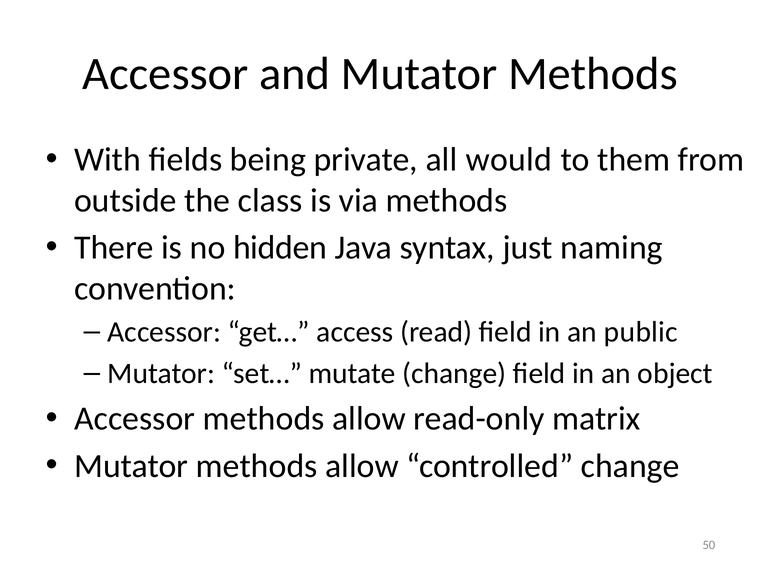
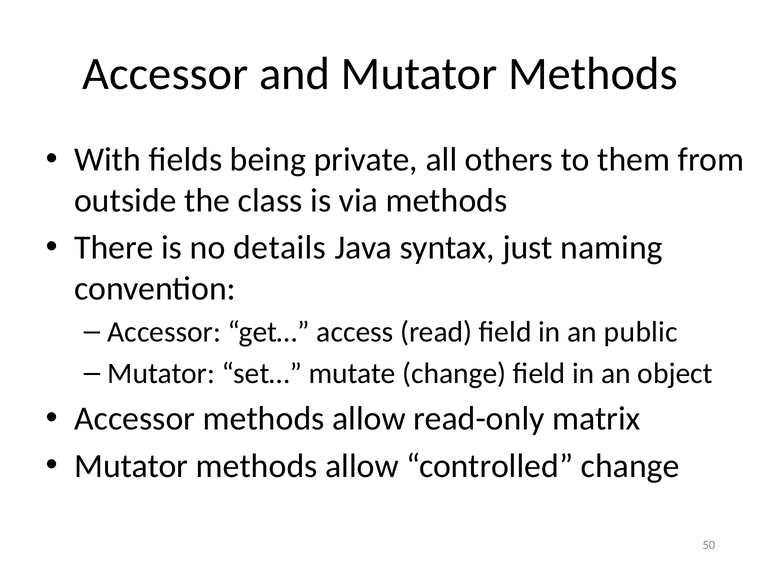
would: would -> others
hidden: hidden -> details
